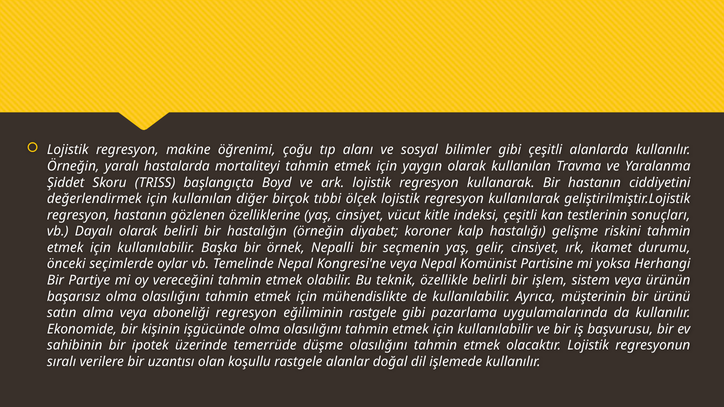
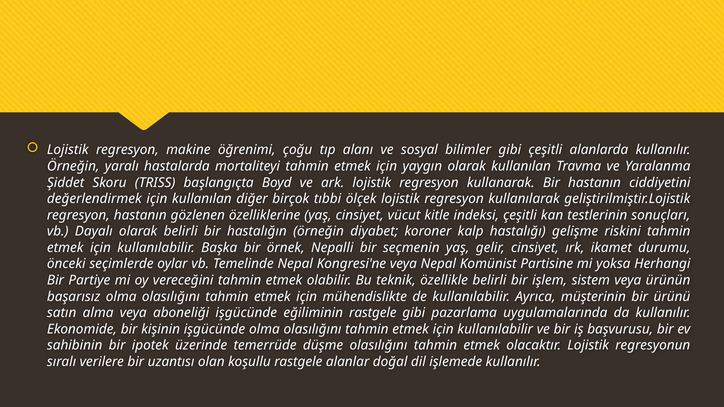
aboneliği regresyon: regresyon -> işgücünde
